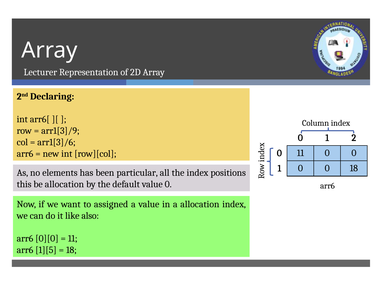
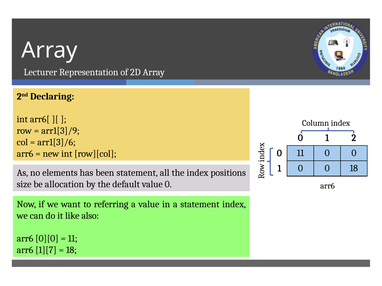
been particular: particular -> statement
this: this -> size
assigned: assigned -> referring
a allocation: allocation -> statement
1][5: 1][5 -> 1][7
